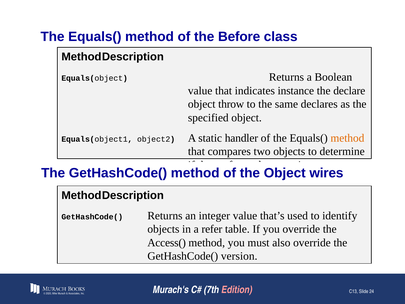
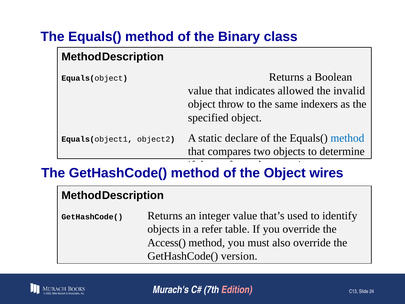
Before: Before -> Binary
indicates instance: instance -> allowed
declare: declare -> invalid
declares: declares -> indexers
handler: handler -> declare
method at (347, 138) colour: orange -> blue
